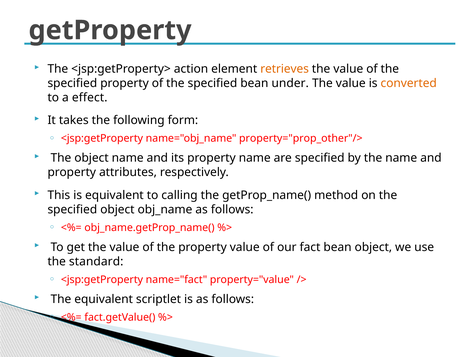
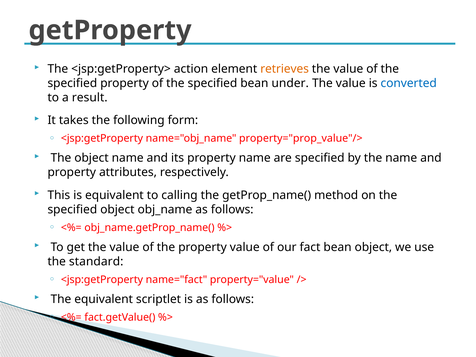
converted colour: orange -> blue
effect: effect -> result
property="prop_other"/>: property="prop_other"/> -> property="prop_value"/>
